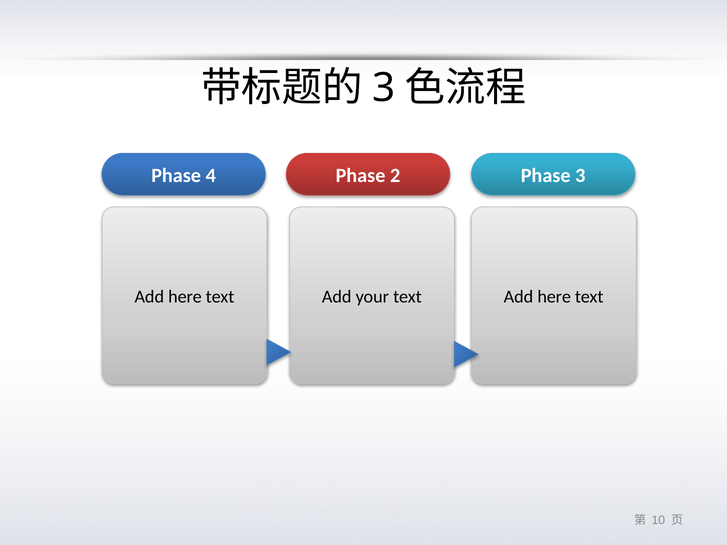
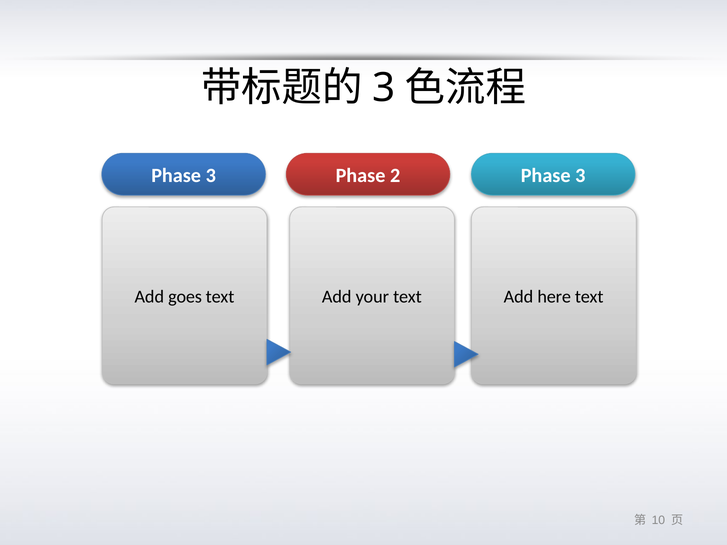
4 at (211, 176): 4 -> 3
here at (185, 297): here -> goes
